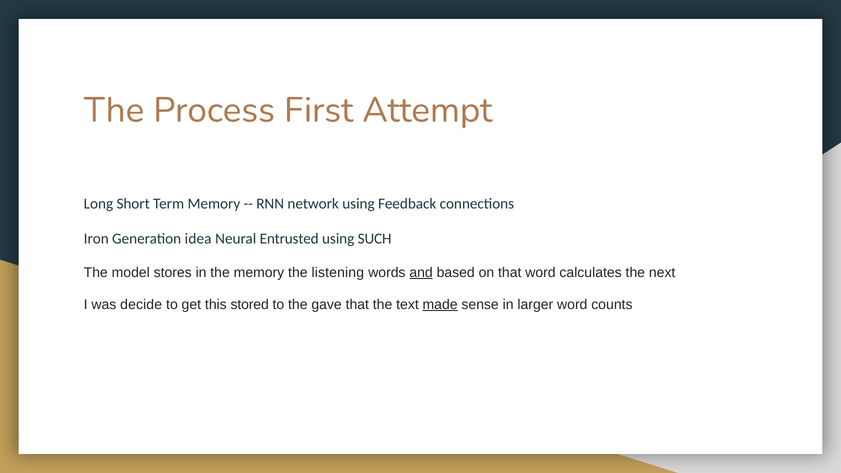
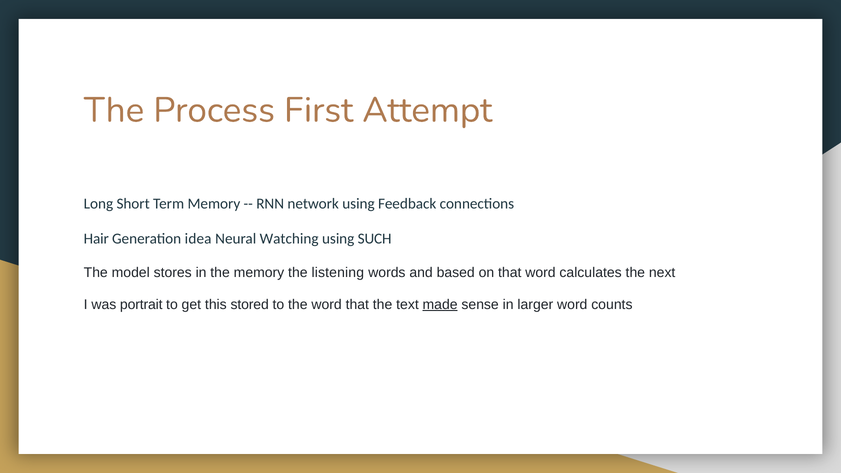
Iron: Iron -> Hair
Entrusted: Entrusted -> Watching
and underline: present -> none
decide: decide -> portrait
the gave: gave -> word
